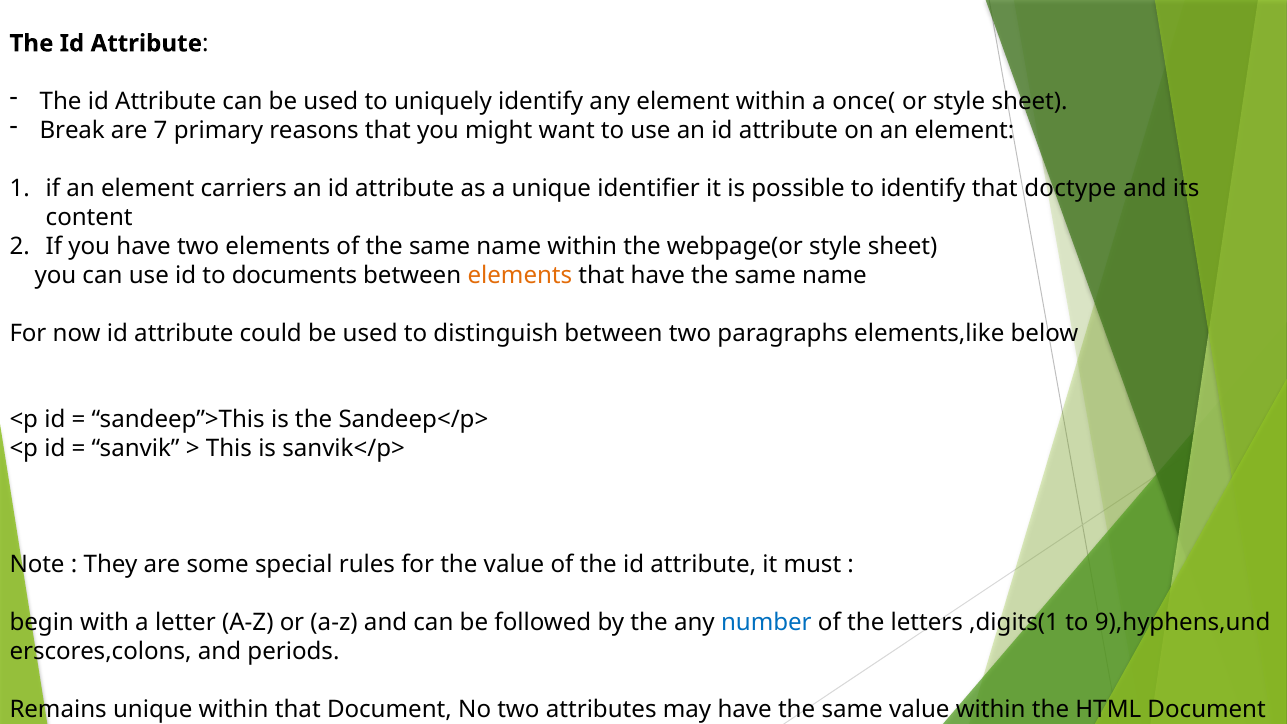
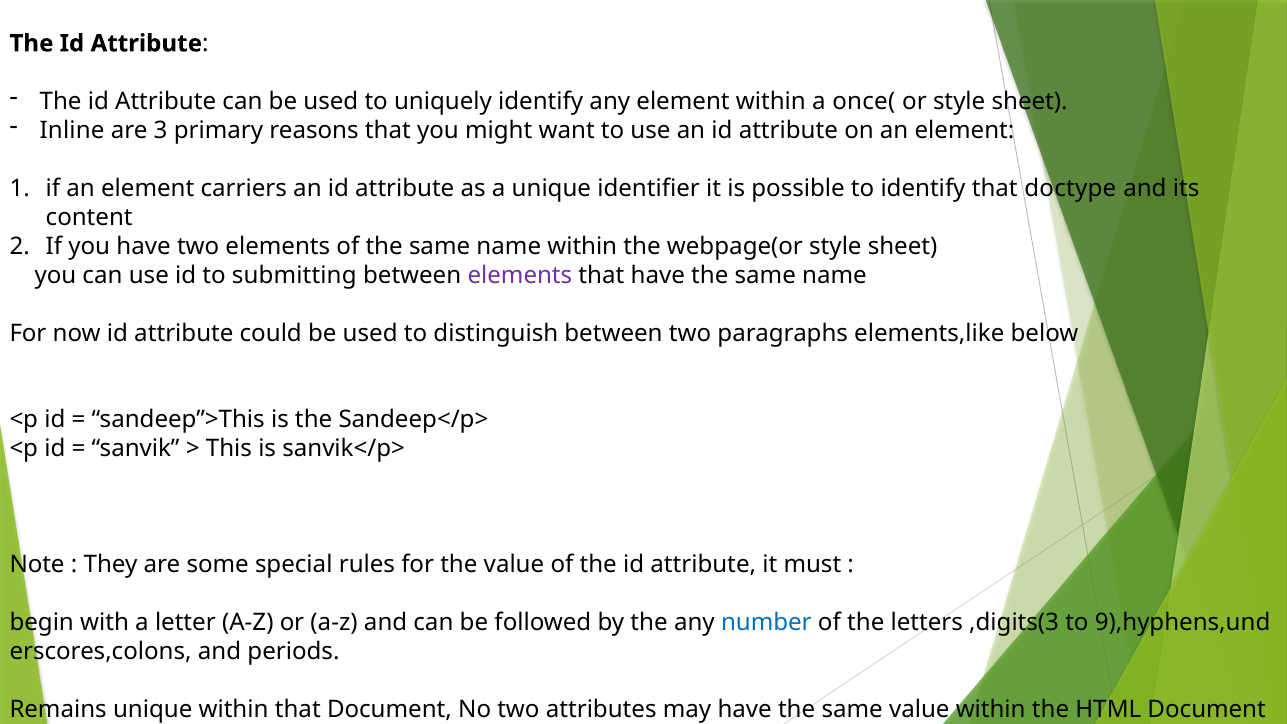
Break: Break -> Inline
7: 7 -> 3
documents: documents -> submitting
elements at (520, 275) colour: orange -> purple
,digits(1: ,digits(1 -> ,digits(3
